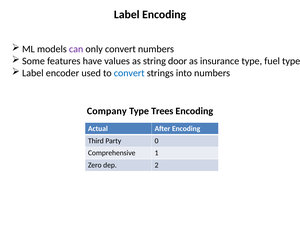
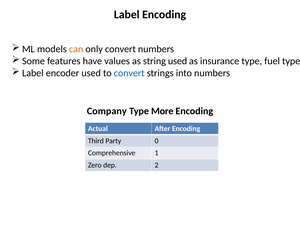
can colour: purple -> orange
string door: door -> used
Trees: Trees -> More
